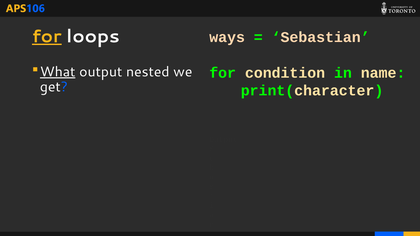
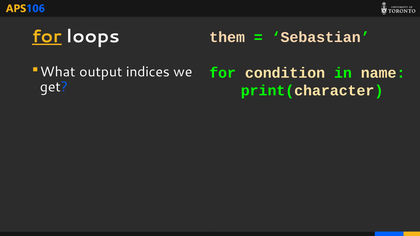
ways: ways -> them
What underline: present -> none
nested: nested -> indices
